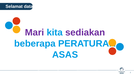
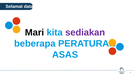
Mari colour: purple -> black
